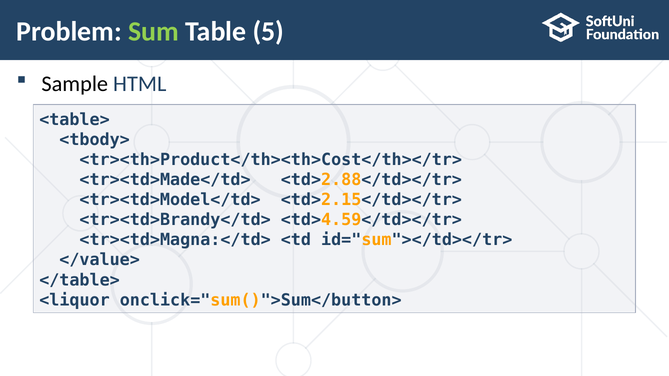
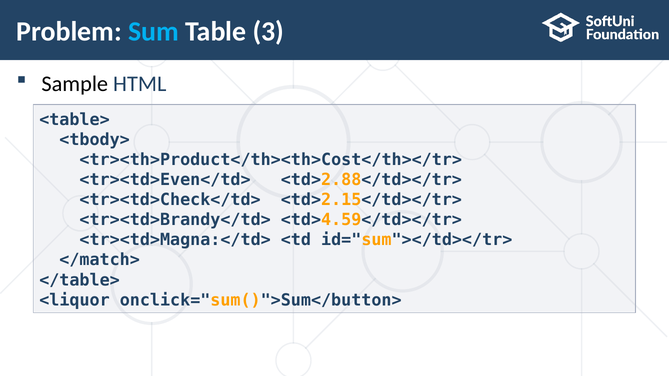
Sum colour: light green -> light blue
5: 5 -> 3
<tr><td>Made</td>: <tr><td>Made</td> -> <tr><td>Even</td>
<tr><td>Model</td>: <tr><td>Model</td> -> <tr><td>Check</td>
</value>: </value> -> </match>
